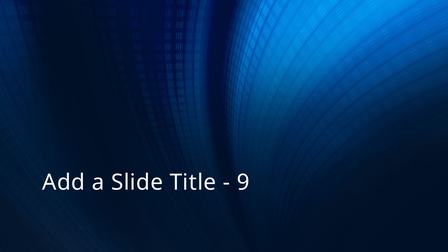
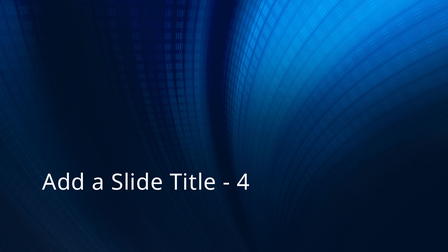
9: 9 -> 4
